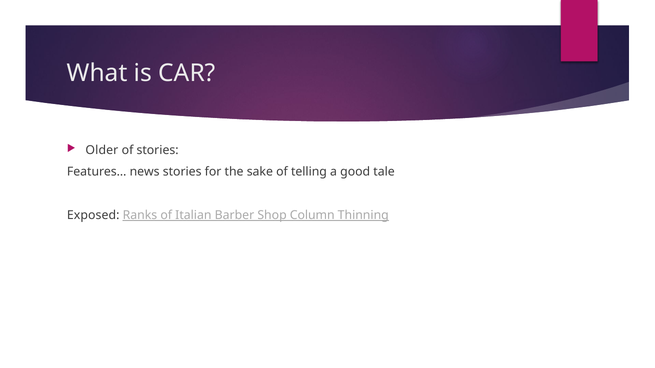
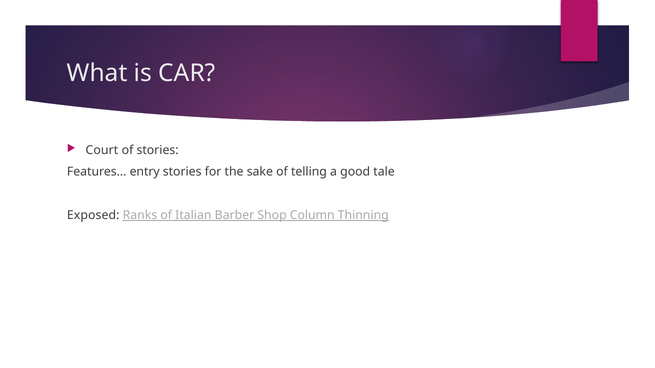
Older: Older -> Court
news: news -> entry
